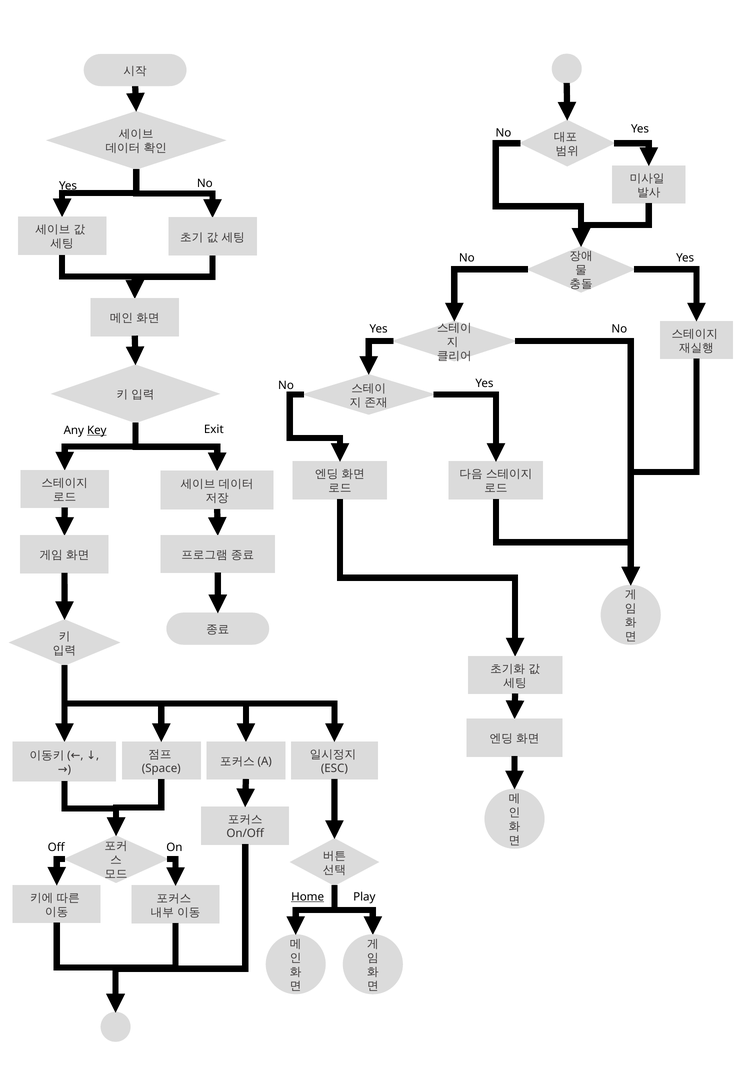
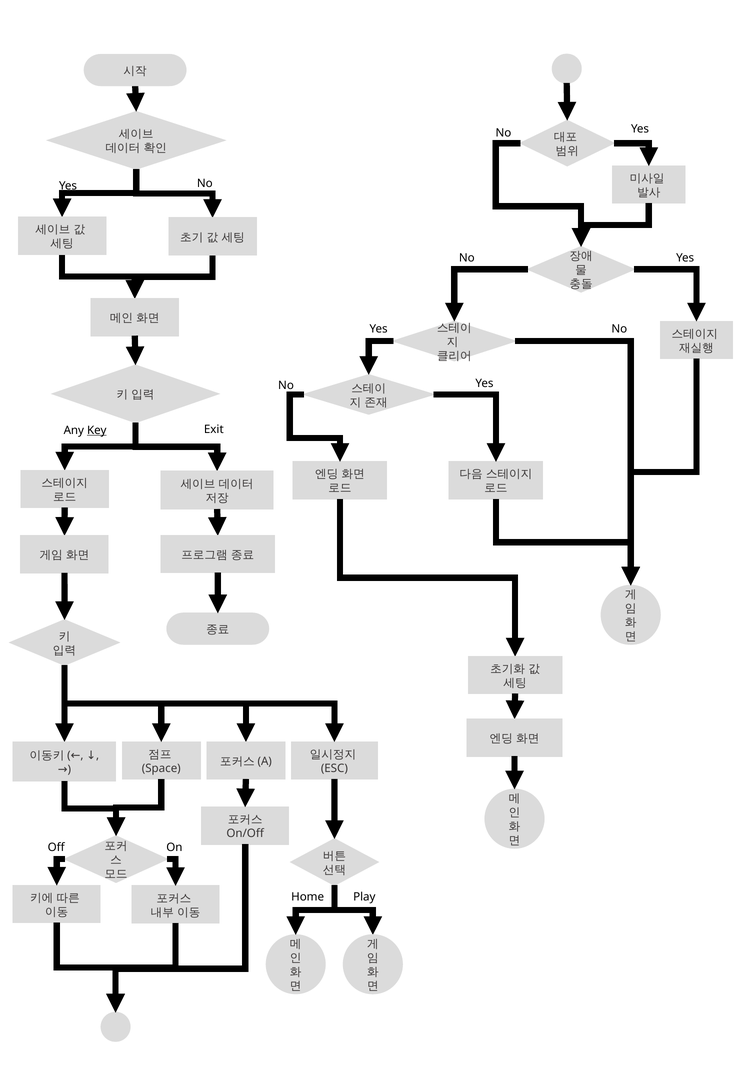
Home underline: present -> none
